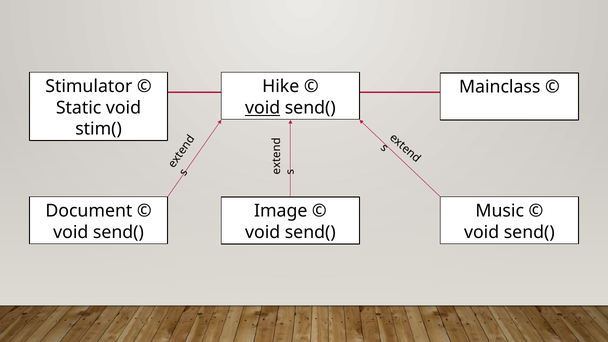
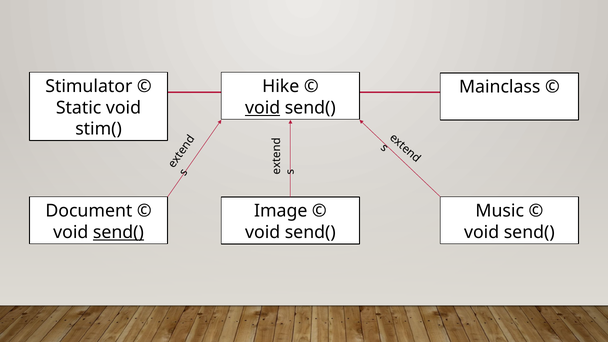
send( at (118, 232) underline: none -> present
